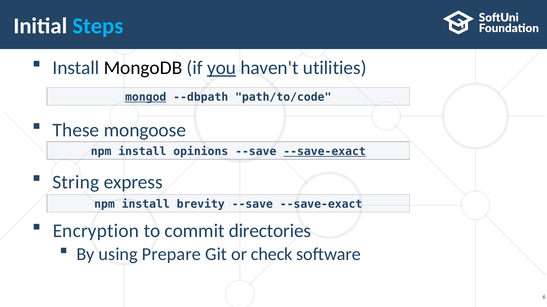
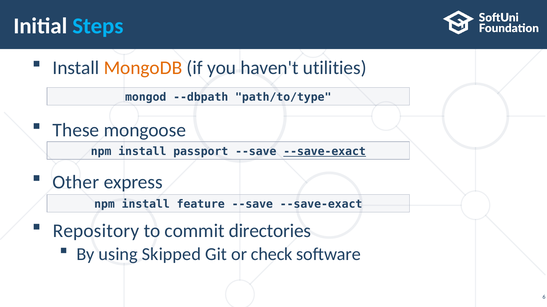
MongoDB colour: black -> orange
you underline: present -> none
mongod underline: present -> none
path/to/code: path/to/code -> path/to/type
opinions: opinions -> passport
String: String -> Other
brevity: brevity -> feature
Encryption: Encryption -> Repository
Prepare: Prepare -> Skipped
